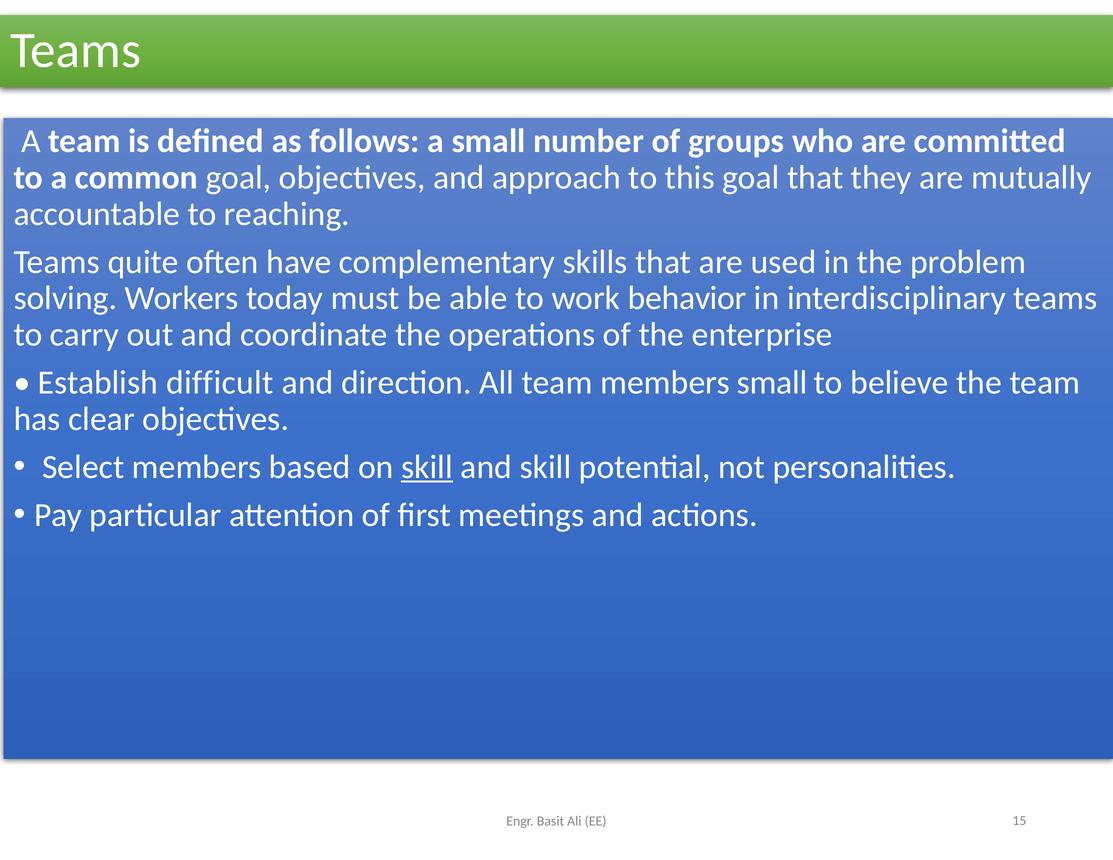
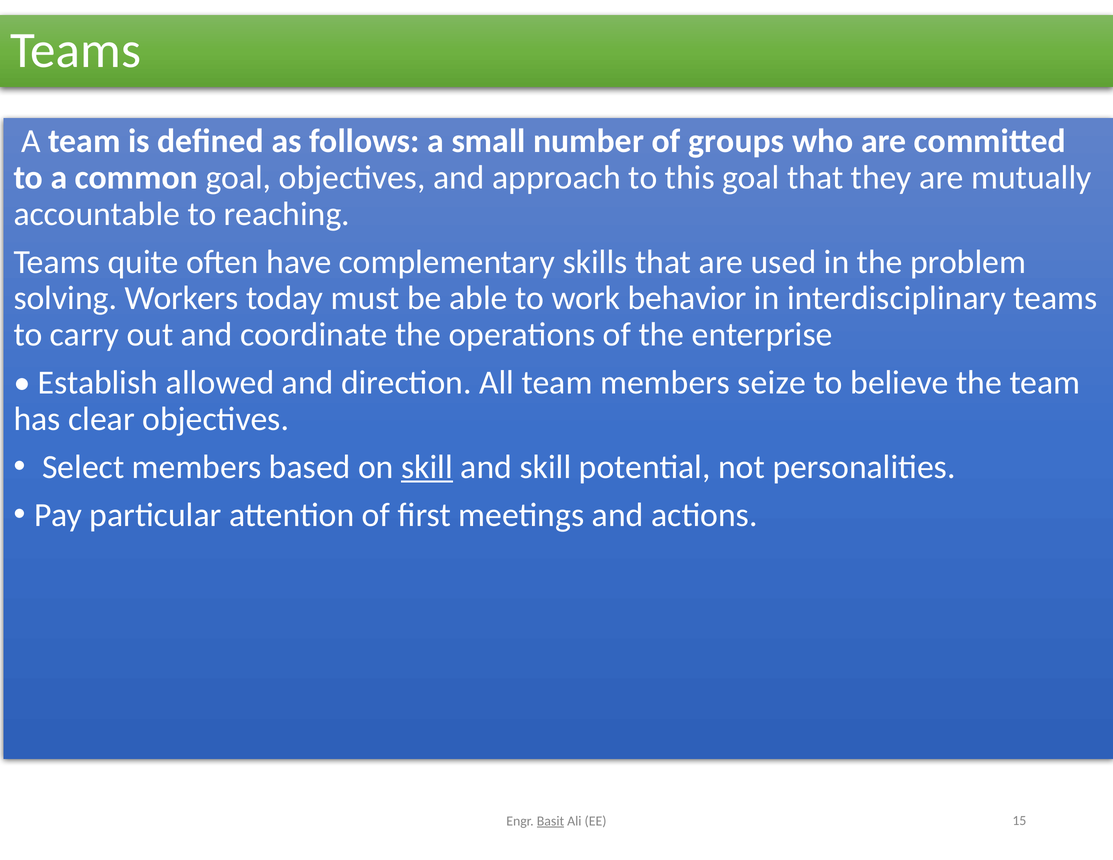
difficult: difficult -> allowed
members small: small -> seize
Basit underline: none -> present
